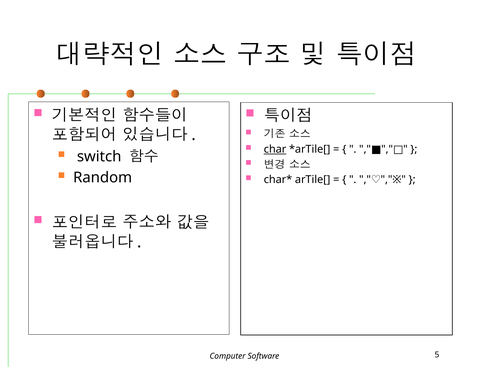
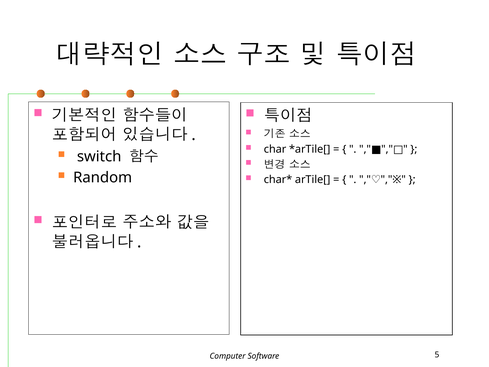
char underline: present -> none
